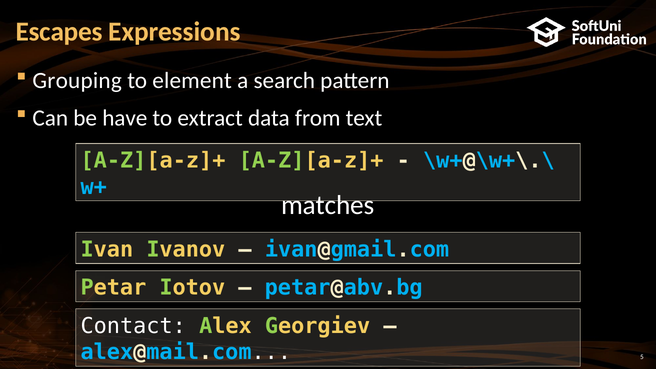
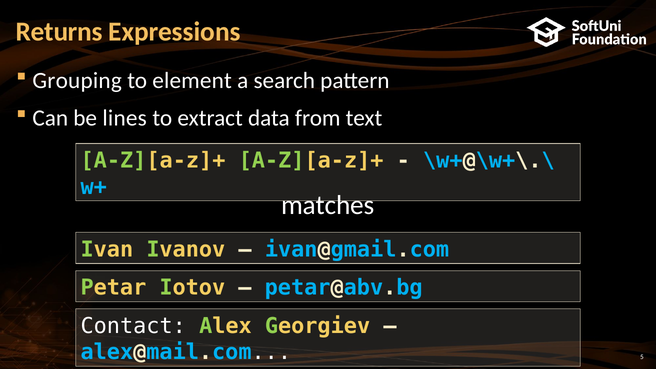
Escapes: Escapes -> Returns
have: have -> lines
